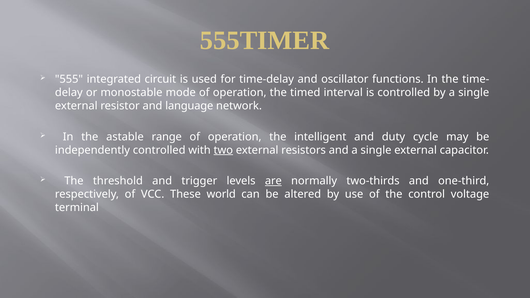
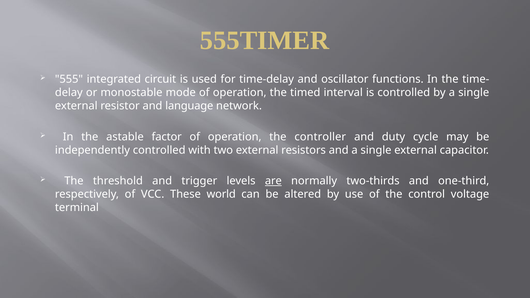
range: range -> factor
intelligent: intelligent -> controller
two underline: present -> none
